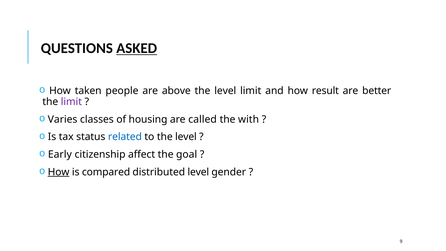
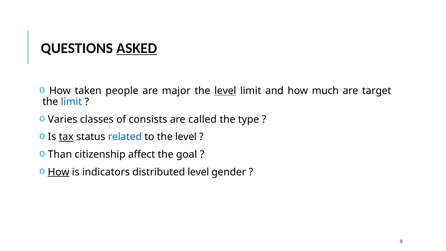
above: above -> major
level at (225, 91) underline: none -> present
result: result -> much
better: better -> target
limit at (71, 102) colour: purple -> blue
housing: housing -> consists
with: with -> type
tax underline: none -> present
Early: Early -> Than
compared: compared -> indicators
